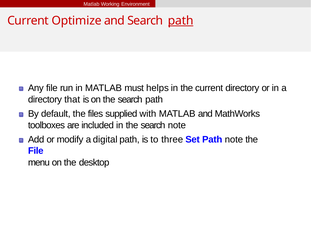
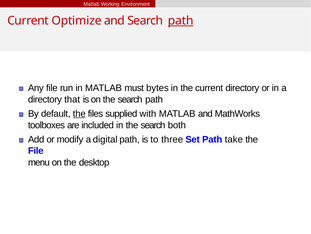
helps: helps -> bytes
the at (79, 113) underline: none -> present
search note: note -> both
Path note: note -> take
